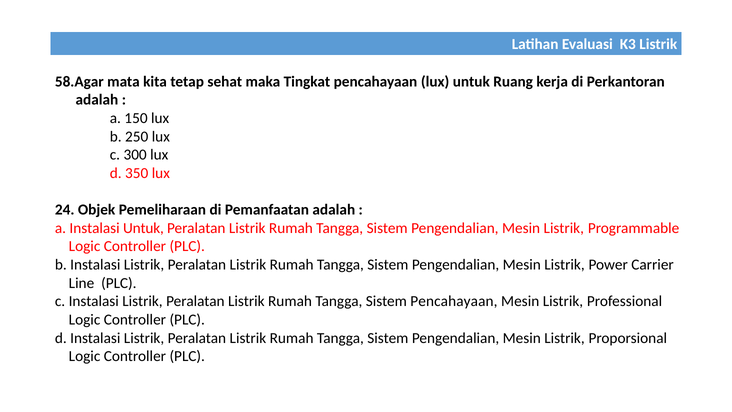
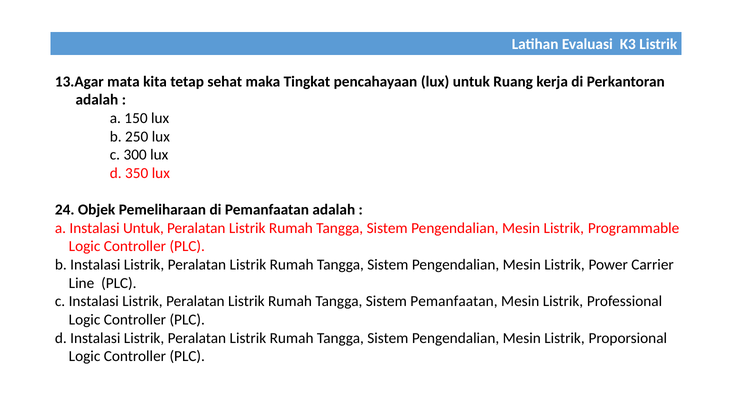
58.Agar: 58.Agar -> 13.Agar
Sistem Pencahayaan: Pencahayaan -> Pemanfaatan
